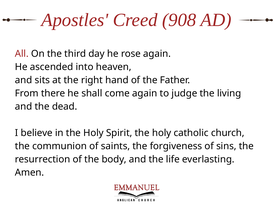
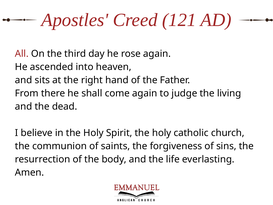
908: 908 -> 121
